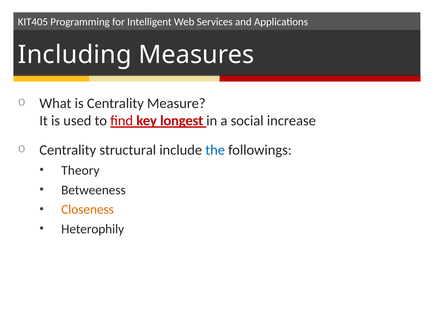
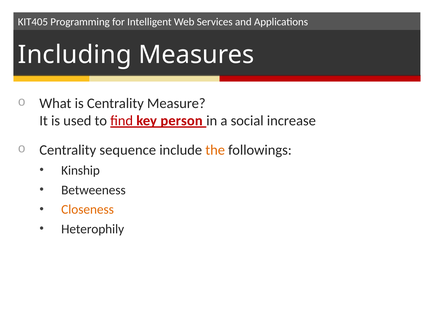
longest: longest -> person
structural: structural -> sequence
the colour: blue -> orange
Theory: Theory -> Kinship
